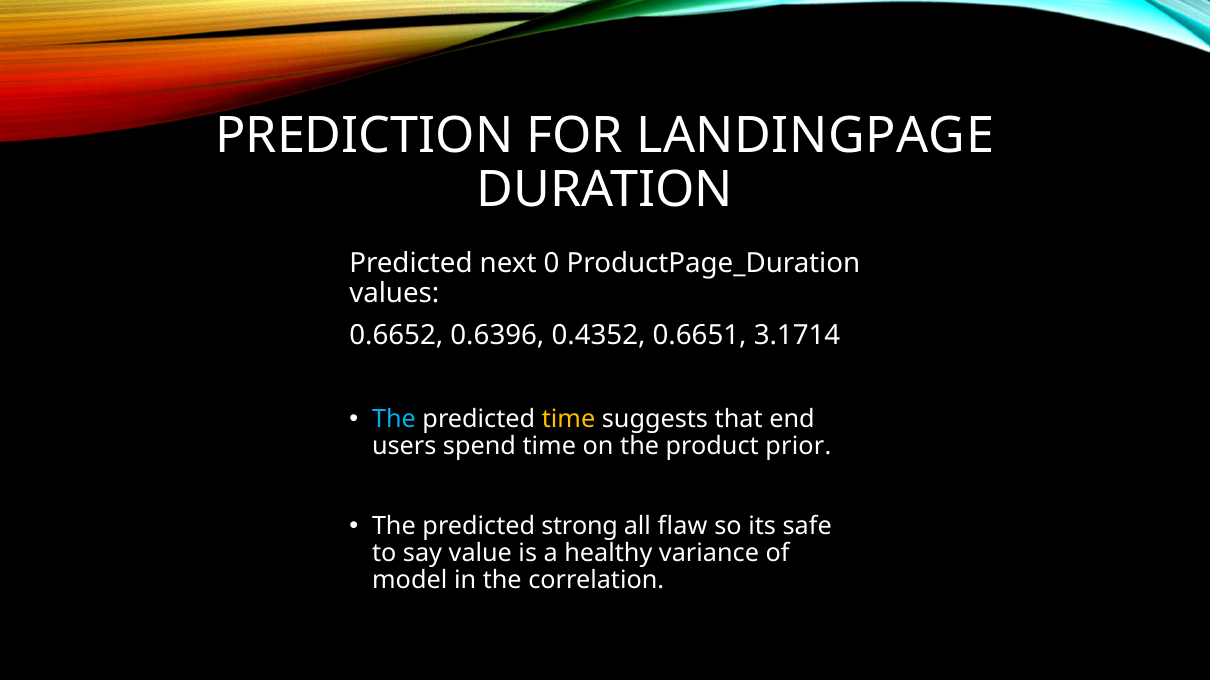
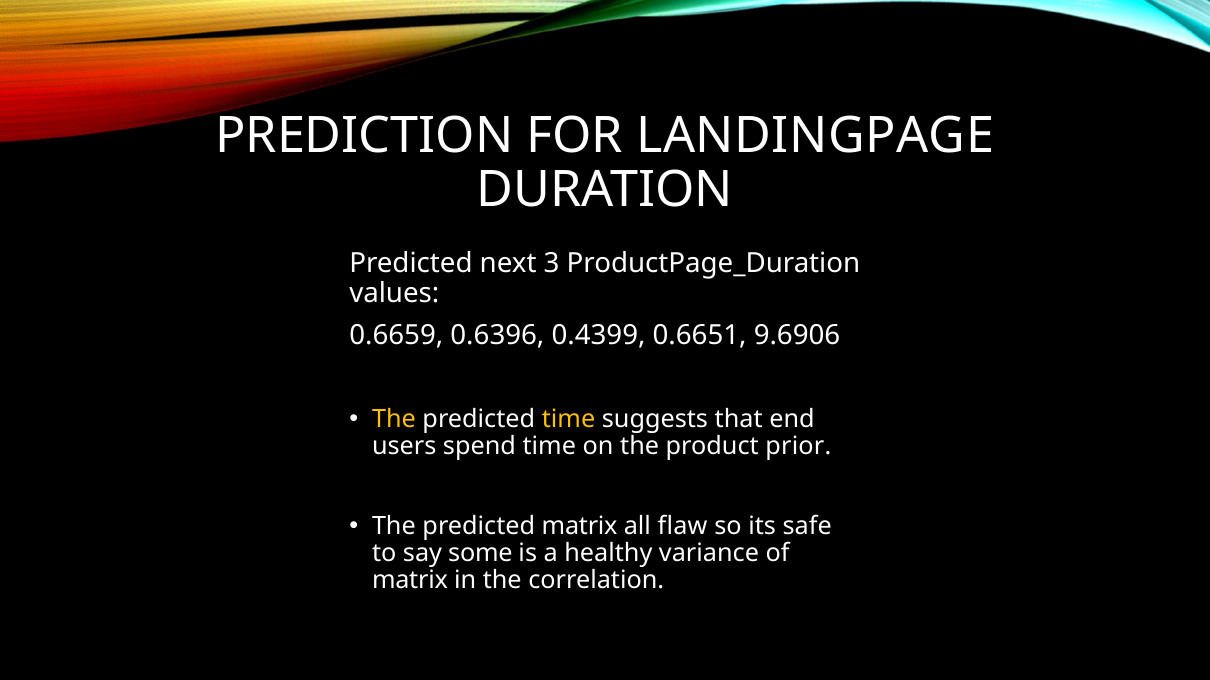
0: 0 -> 3
0.6652: 0.6652 -> 0.6659
0.4352: 0.4352 -> 0.4399
3.1714: 3.1714 -> 9.6906
The at (394, 420) colour: light blue -> yellow
predicted strong: strong -> matrix
value: value -> some
model at (410, 581): model -> matrix
